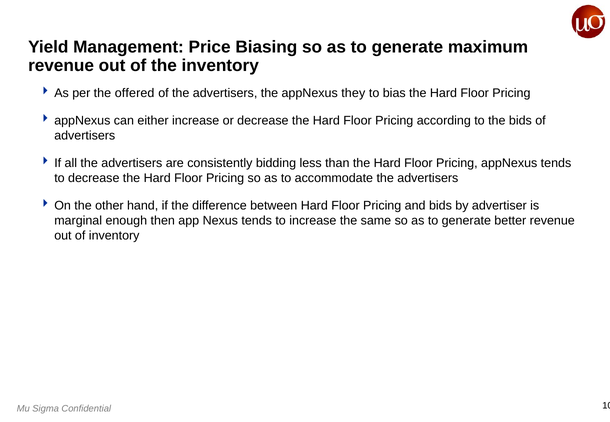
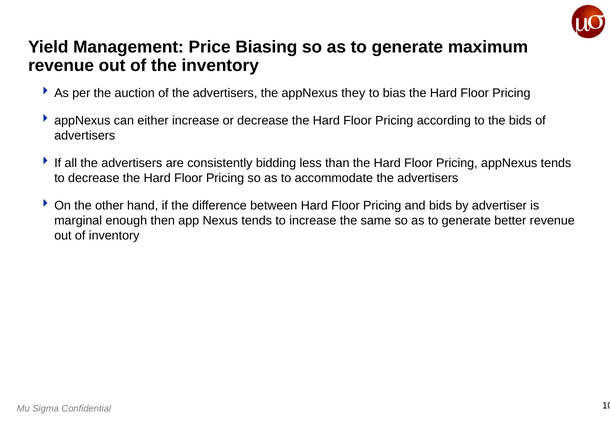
offered: offered -> auction
